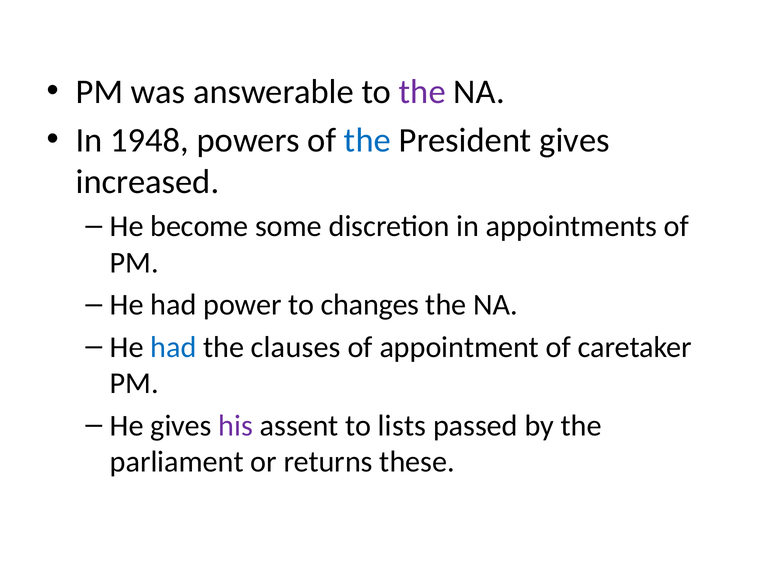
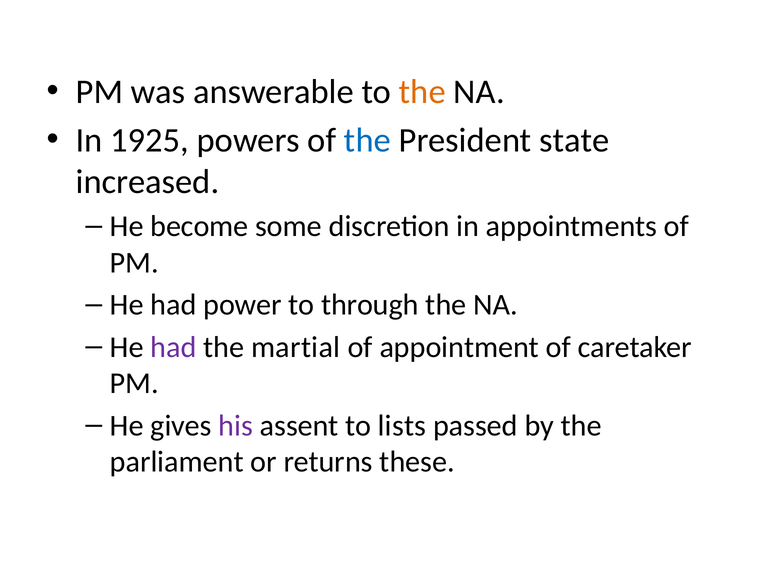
the at (422, 92) colour: purple -> orange
1948: 1948 -> 1925
President gives: gives -> state
changes: changes -> through
had at (173, 347) colour: blue -> purple
clauses: clauses -> martial
